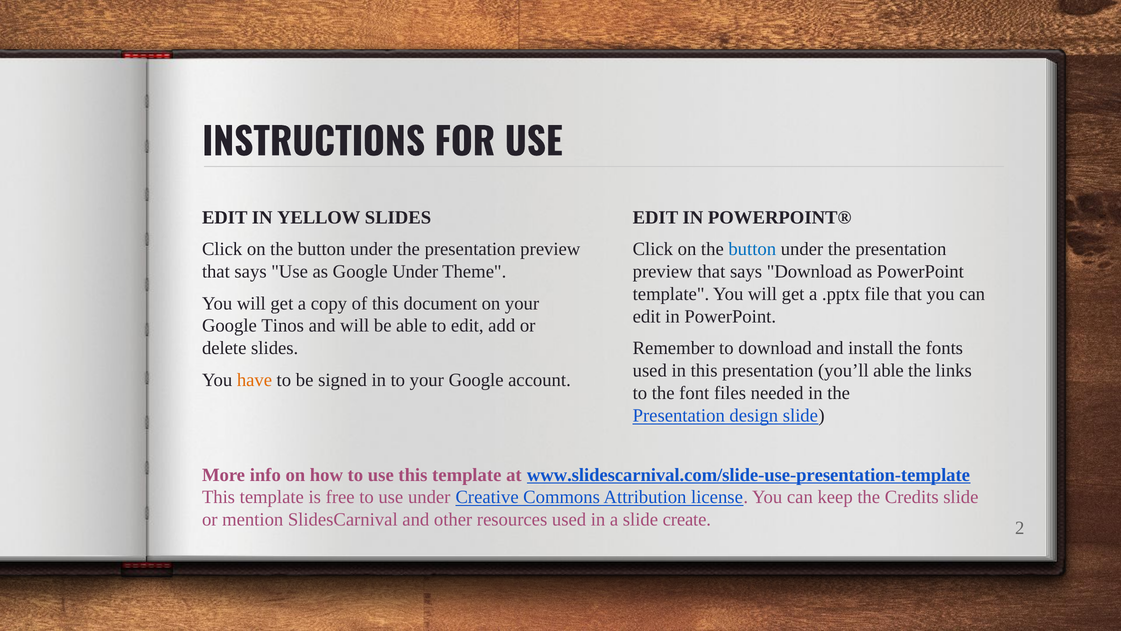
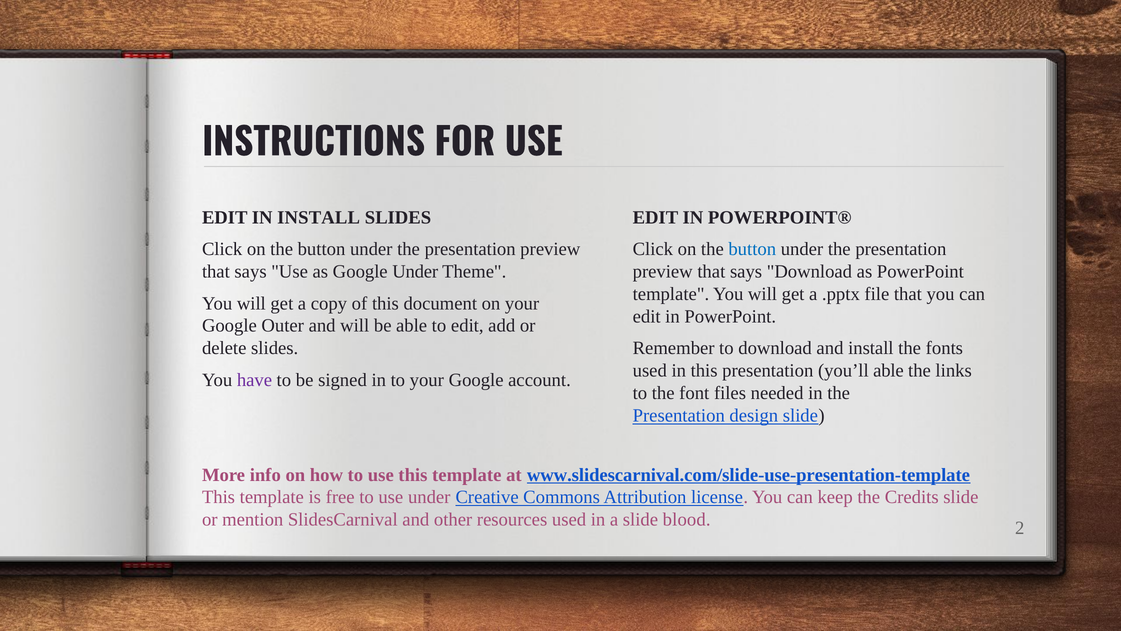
IN YELLOW: YELLOW -> INSTALL
Tinos: Tinos -> Outer
have colour: orange -> purple
create: create -> blood
